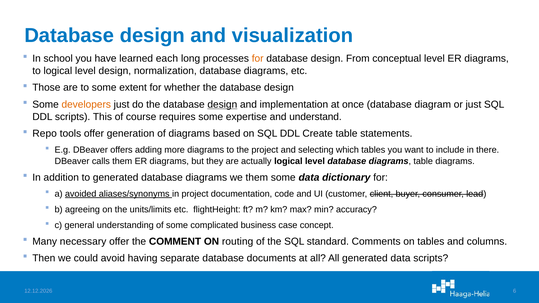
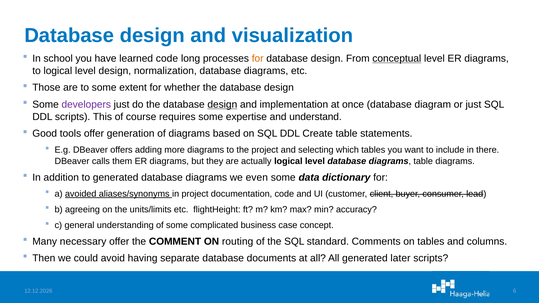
learned each: each -> code
conceptual underline: none -> present
developers colour: orange -> purple
Repo: Repo -> Good
we them: them -> even
generated data: data -> later
